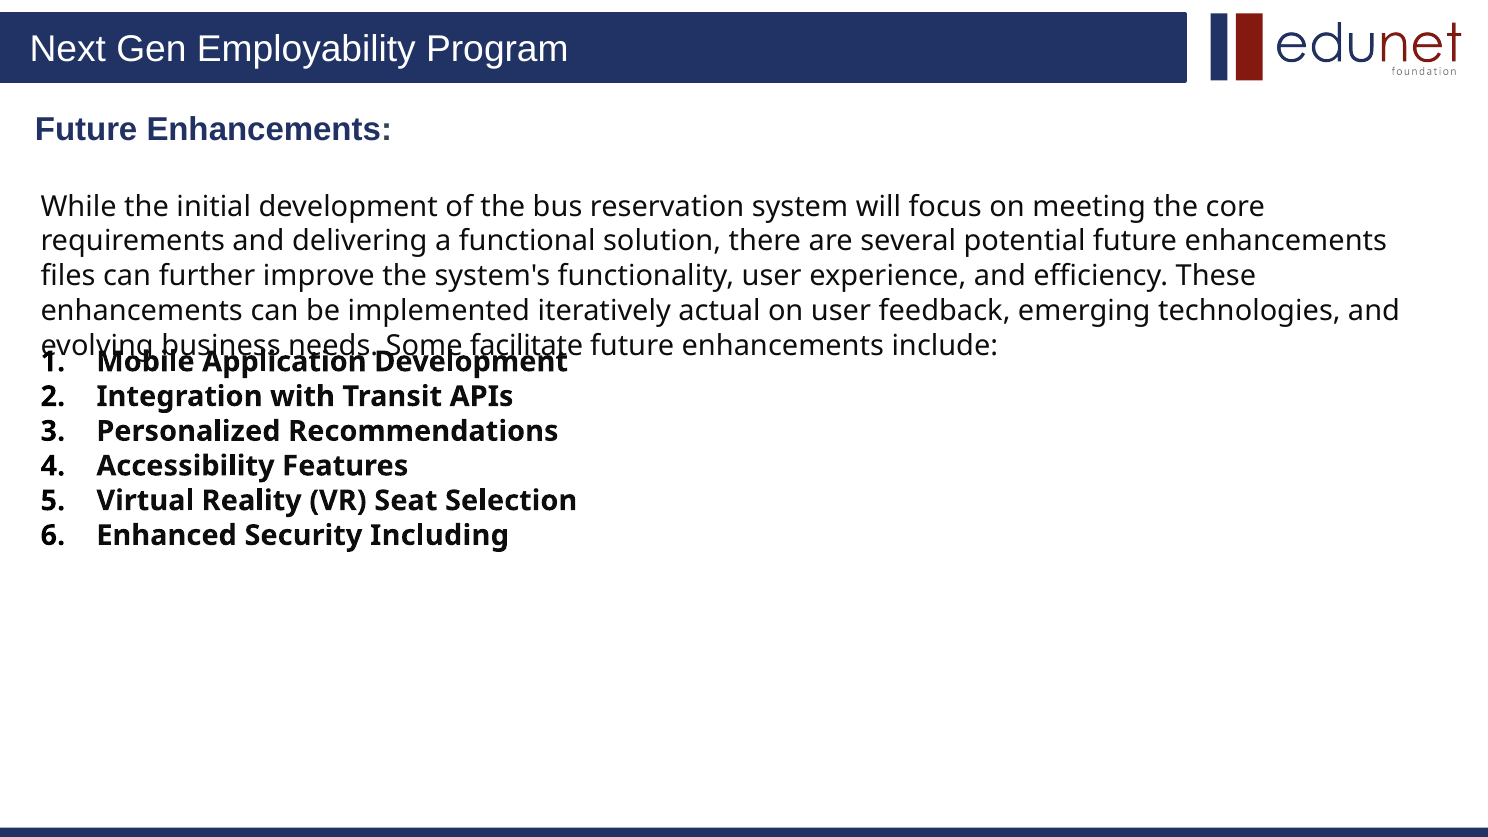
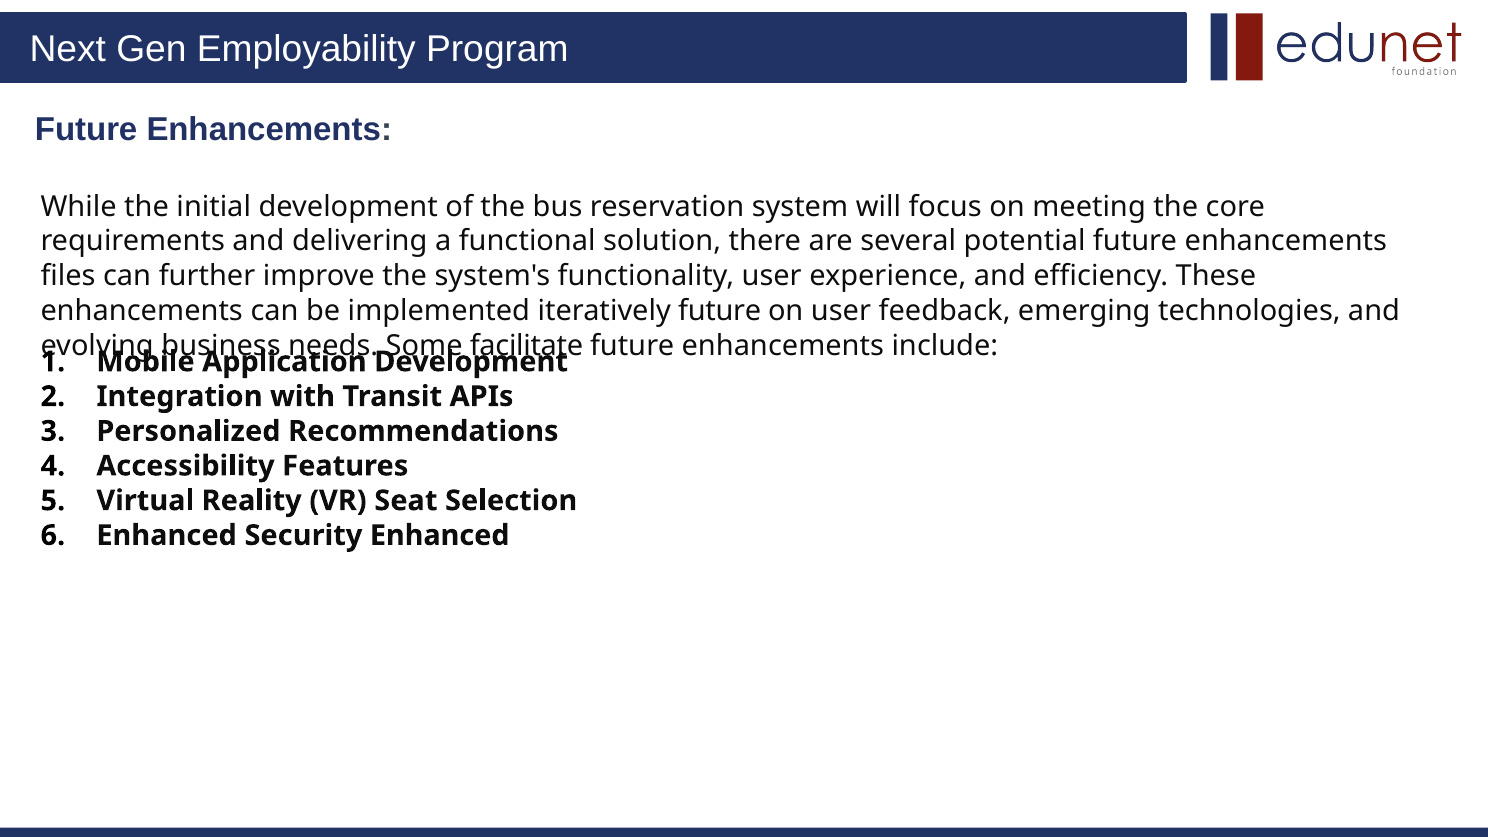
iteratively actual: actual -> future
Security Including: Including -> Enhanced
